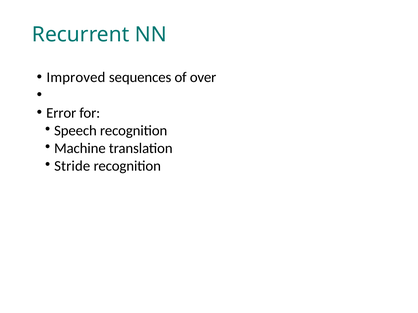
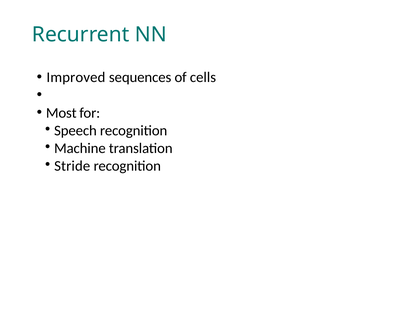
over: over -> cells
Error: Error -> Most
